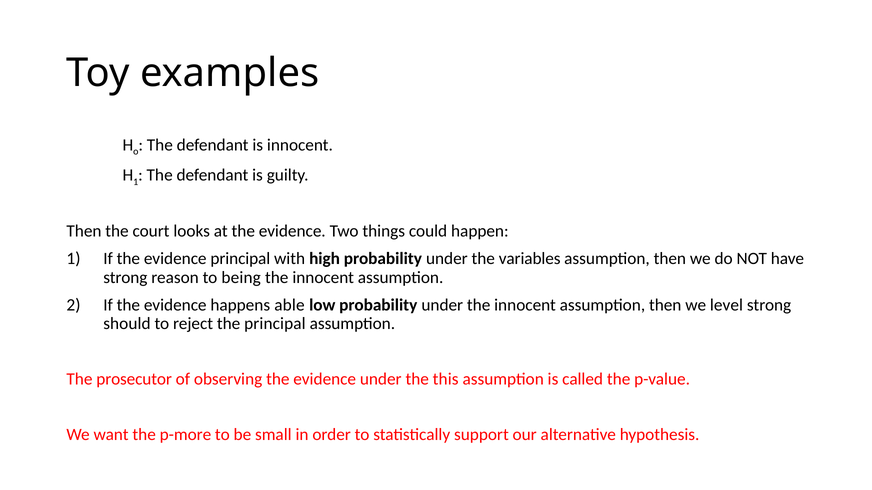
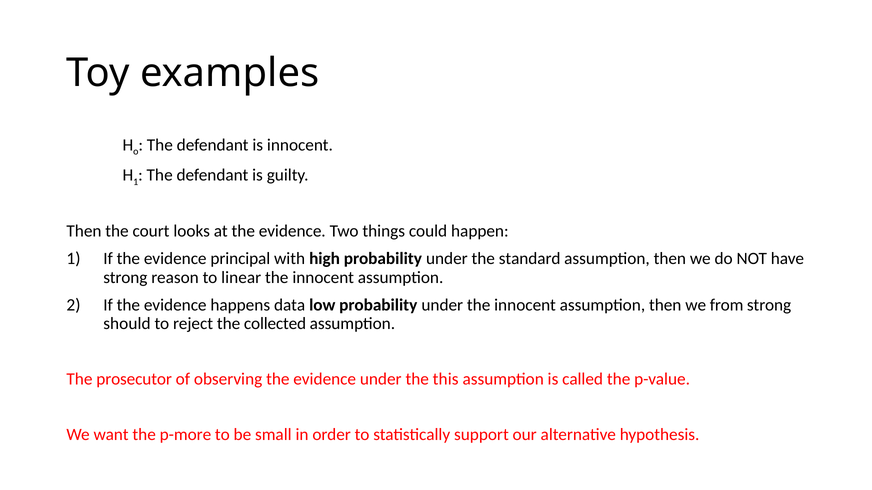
variables: variables -> standard
being: being -> linear
able: able -> data
level: level -> from
the principal: principal -> collected
